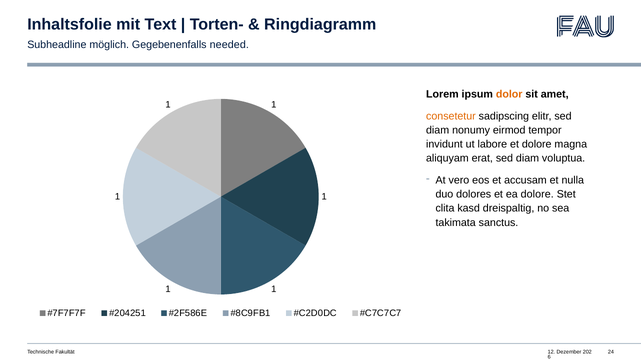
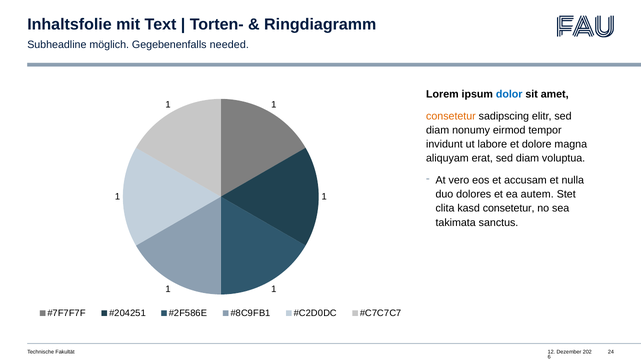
dolor colour: orange -> blue
ea dolore: dolore -> autem
kasd dreispaltig: dreispaltig -> consetetur
